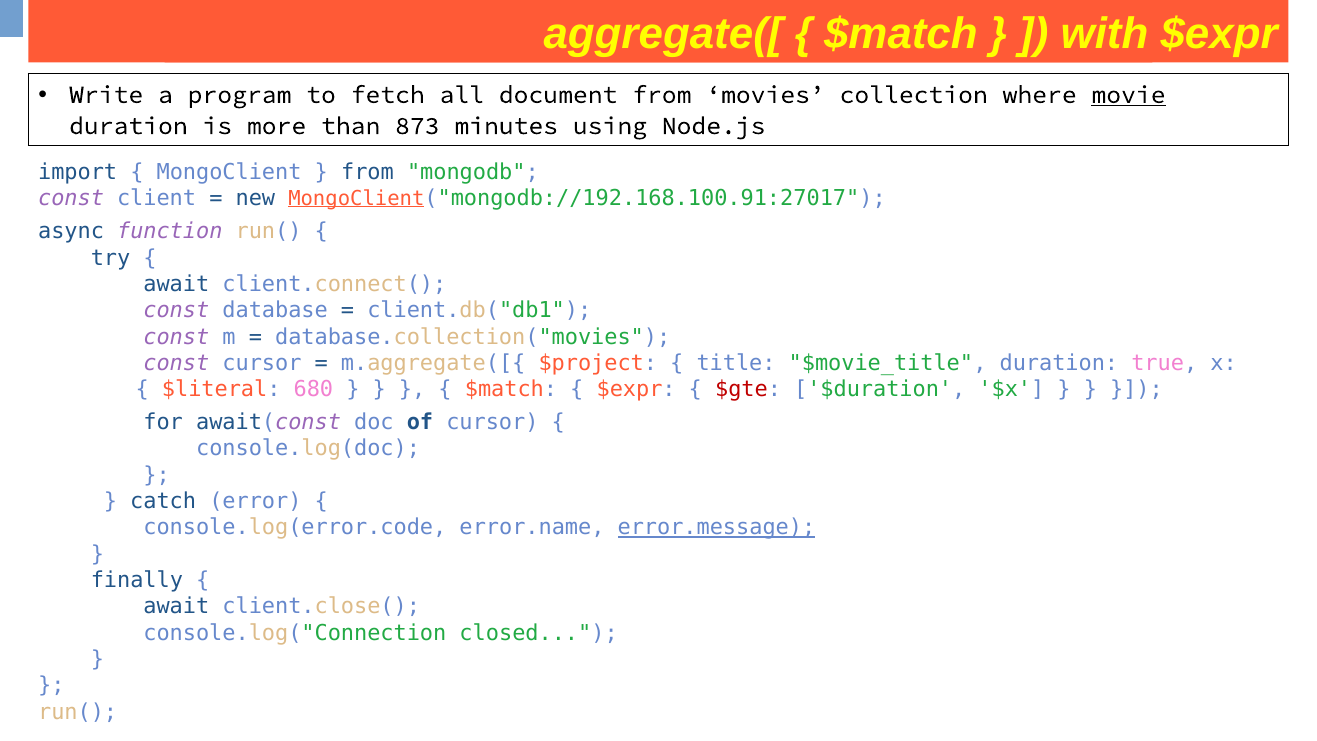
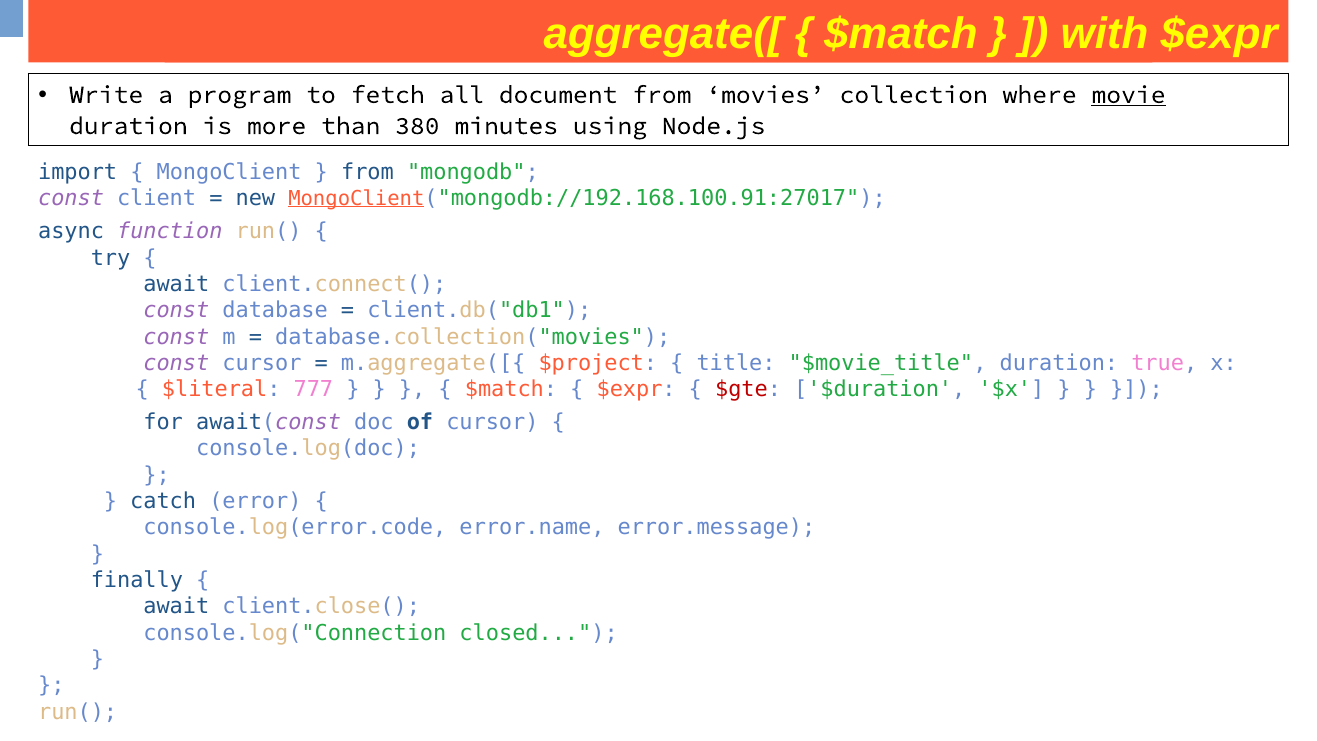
873: 873 -> 380
680: 680 -> 777
error.message underline: present -> none
